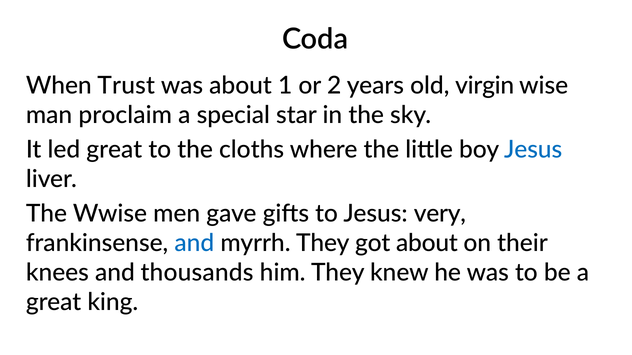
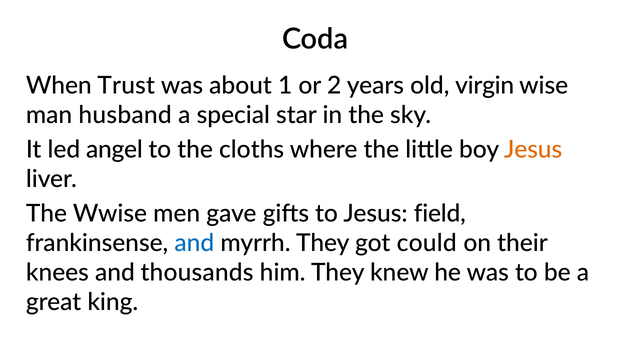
proclaim: proclaim -> husband
led great: great -> angel
Jesus at (533, 150) colour: blue -> orange
very: very -> field
got about: about -> could
